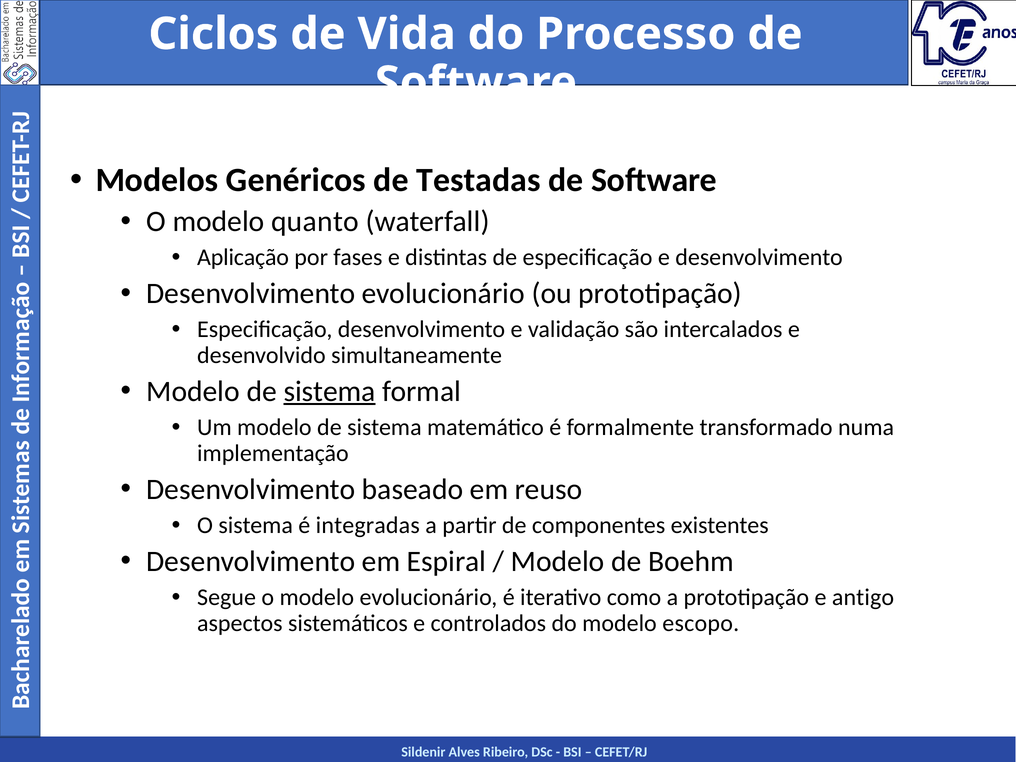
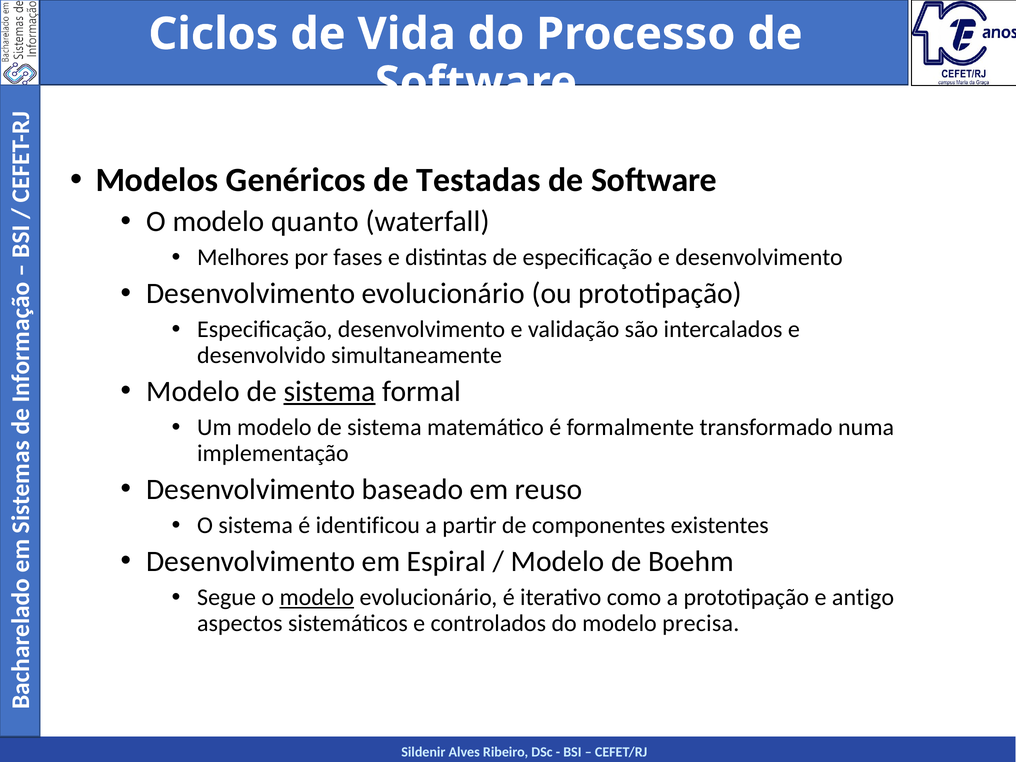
Aplicação: Aplicação -> Melhores
integradas: integradas -> identificou
modelo at (317, 597) underline: none -> present
escopo: escopo -> precisa
